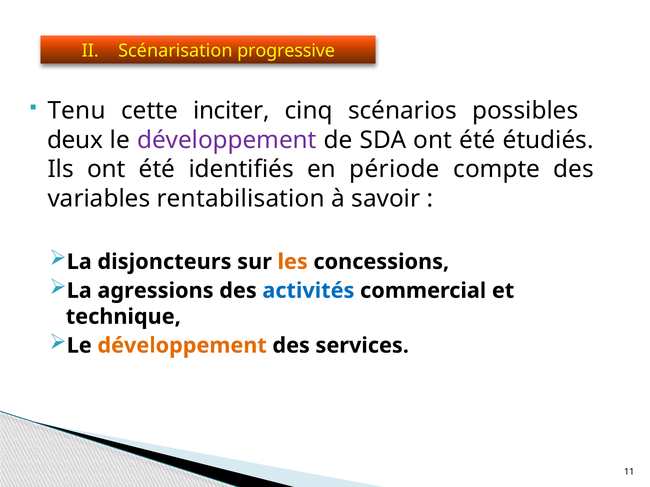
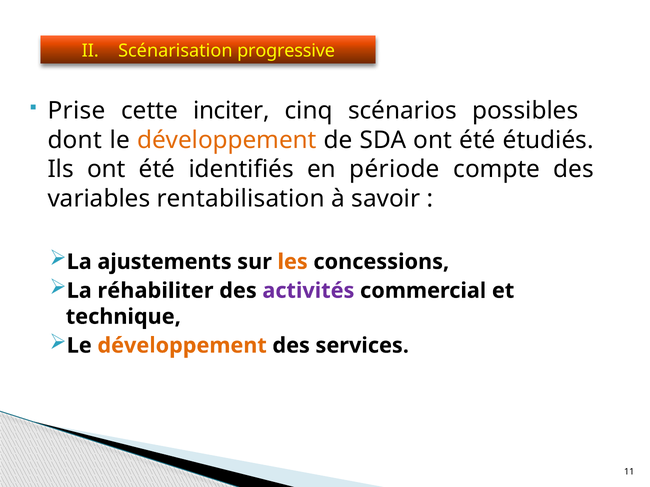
Tenu: Tenu -> Prise
deux: deux -> dont
développement at (227, 140) colour: purple -> orange
disjoncteurs: disjoncteurs -> ajustements
agressions: agressions -> réhabiliter
activités colour: blue -> purple
